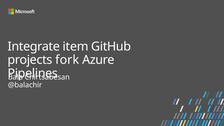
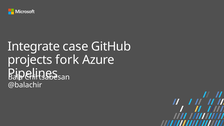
item: item -> case
